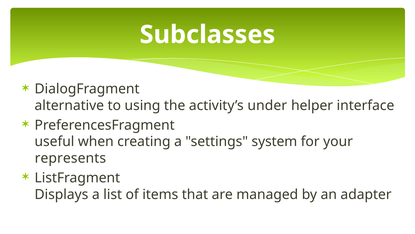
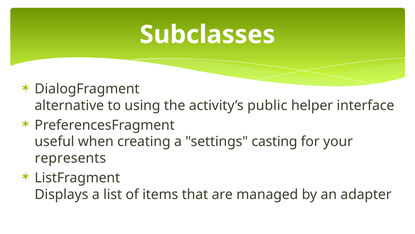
under: under -> public
system: system -> casting
